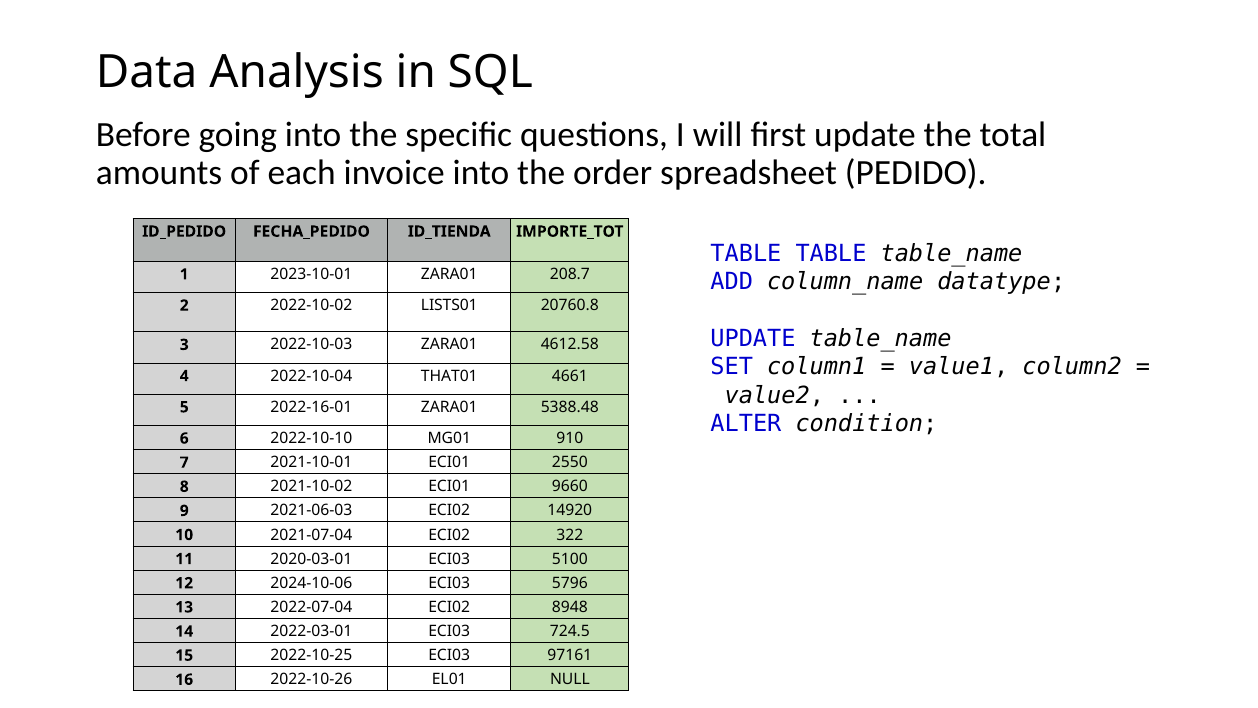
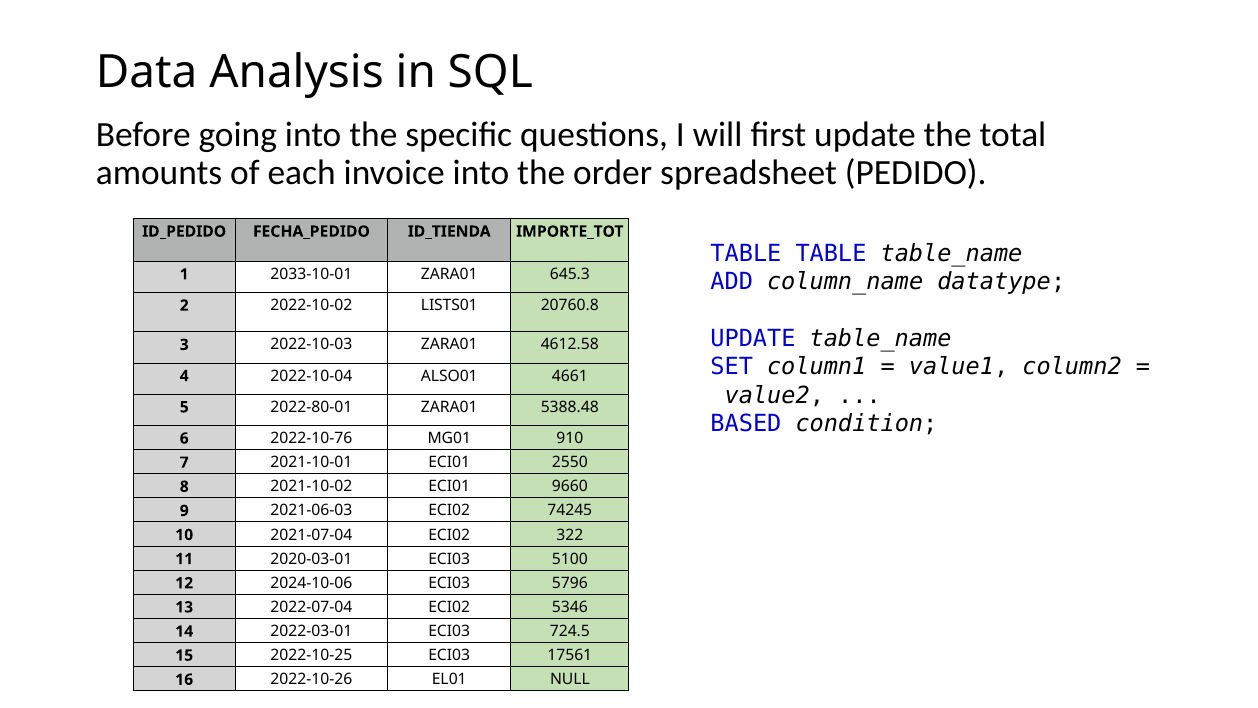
2023-10-01: 2023-10-01 -> 2033-10-01
208.7: 208.7 -> 645.3
THAT01: THAT01 -> ALSO01
2022-16-01: 2022-16-01 -> 2022-80-01
ALTER: ALTER -> BASED
2022-10-10: 2022-10-10 -> 2022-10-76
14920: 14920 -> 74245
8948: 8948 -> 5346
97161: 97161 -> 17561
